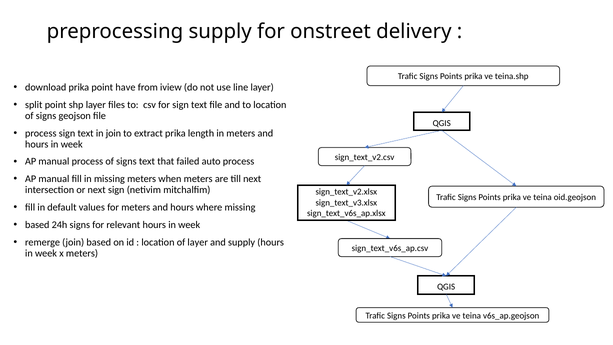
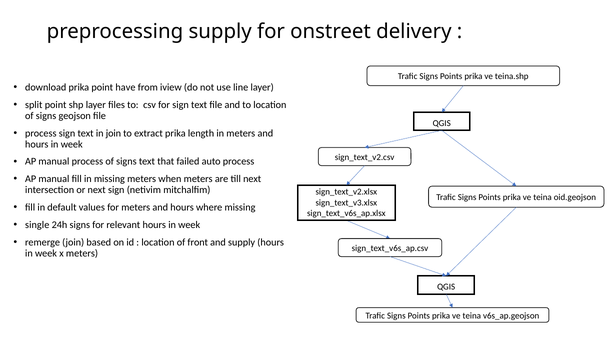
based at (37, 225): based -> single
of layer: layer -> front
